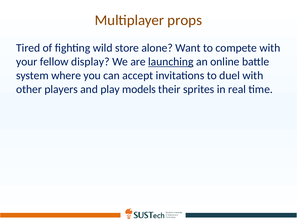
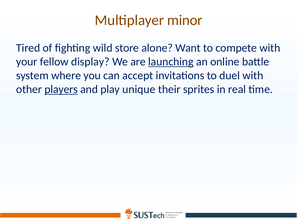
props: props -> minor
players underline: none -> present
models: models -> unique
